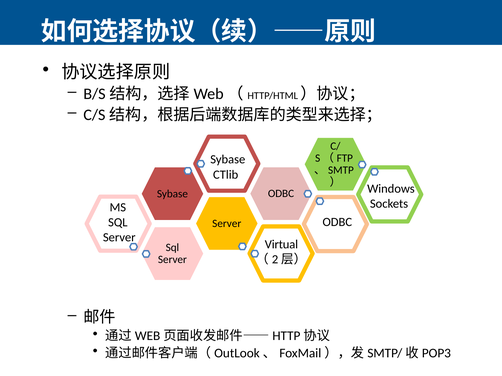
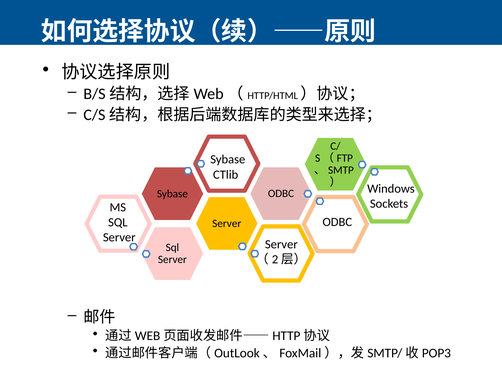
Virtual at (281, 245): Virtual -> Server
